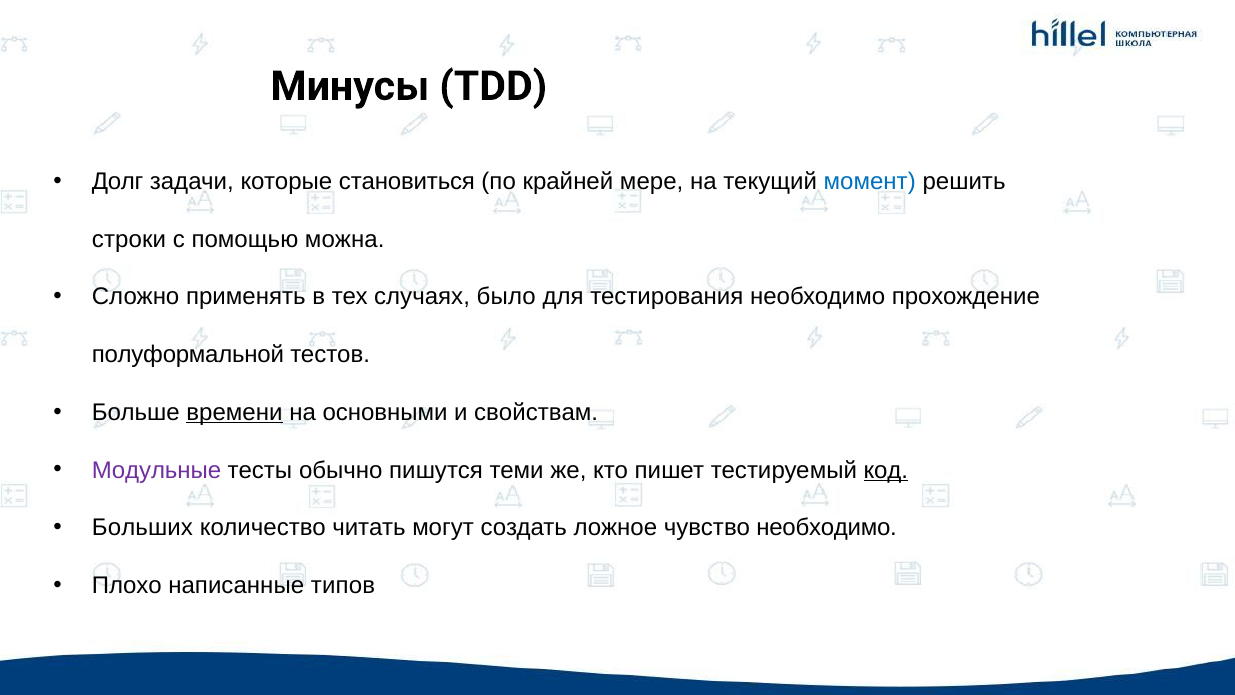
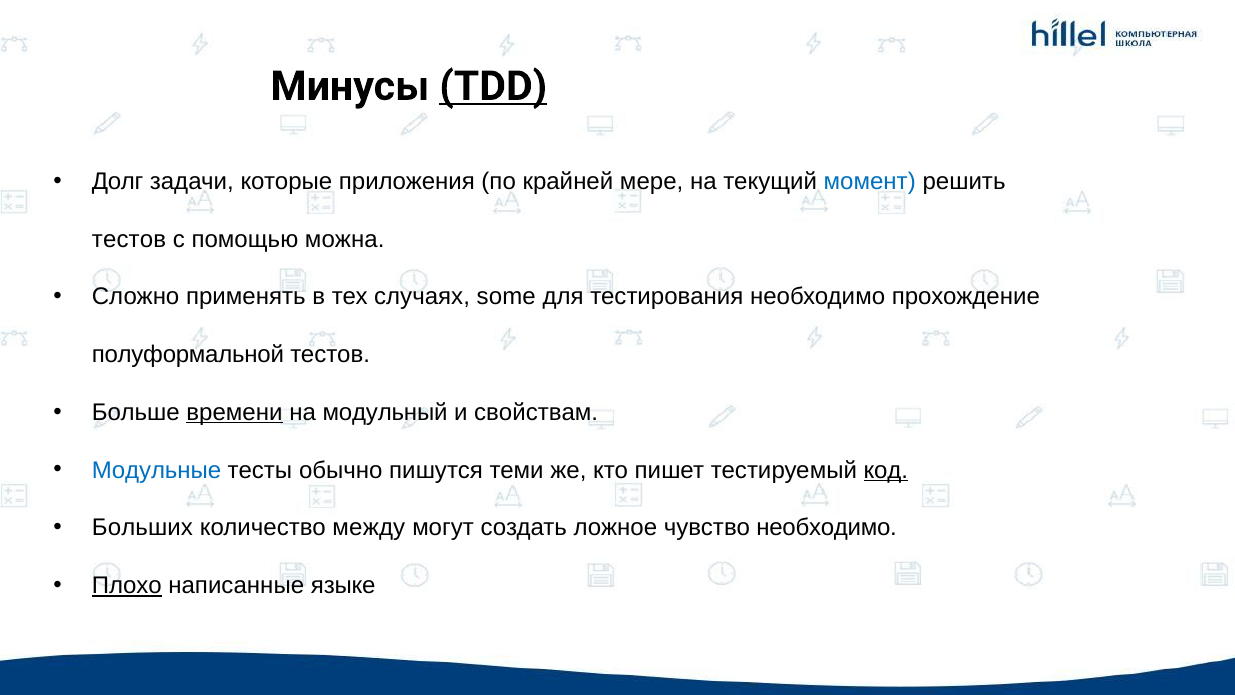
TDD underline: none -> present
становиться: становиться -> приложения
строки at (129, 239): строки -> тестов
было: было -> some
основными: основными -> модульный
Модульные colour: purple -> blue
читать: читать -> между
Плохо underline: none -> present
типов: типов -> языке
